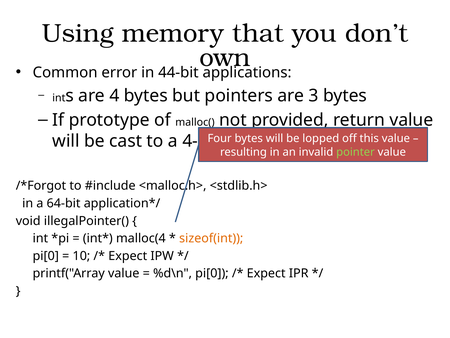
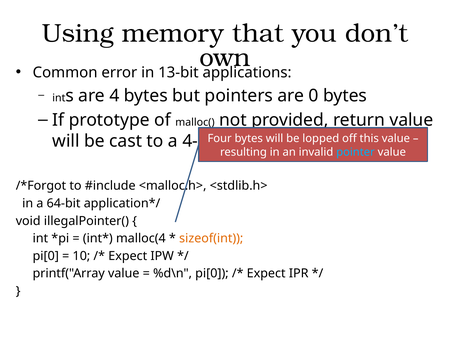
44-bit: 44-bit -> 13-bit
3: 3 -> 0
pointer colour: light green -> light blue
